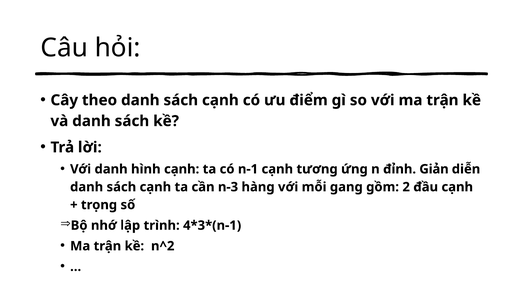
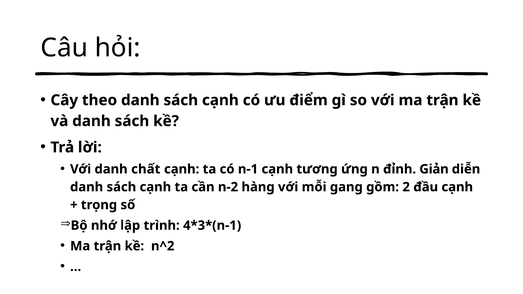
hình: hình -> chất
n-3: n-3 -> n-2
